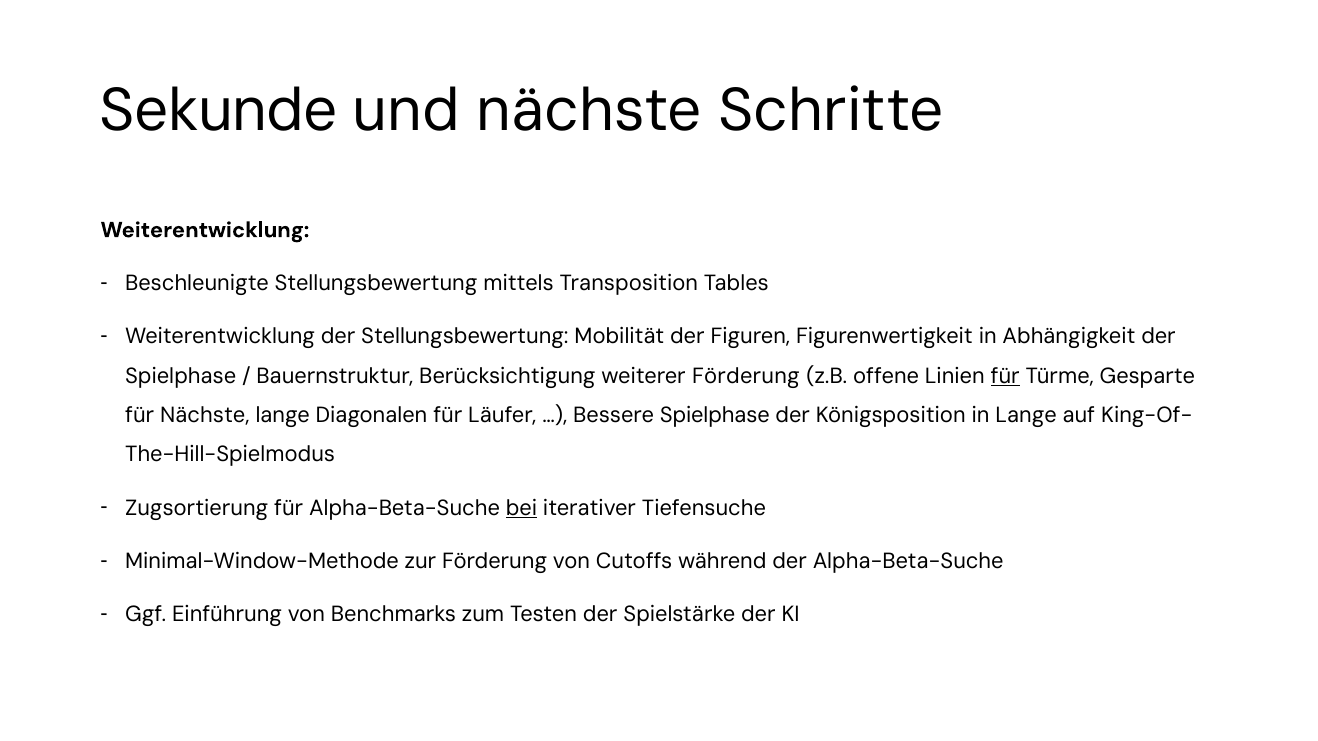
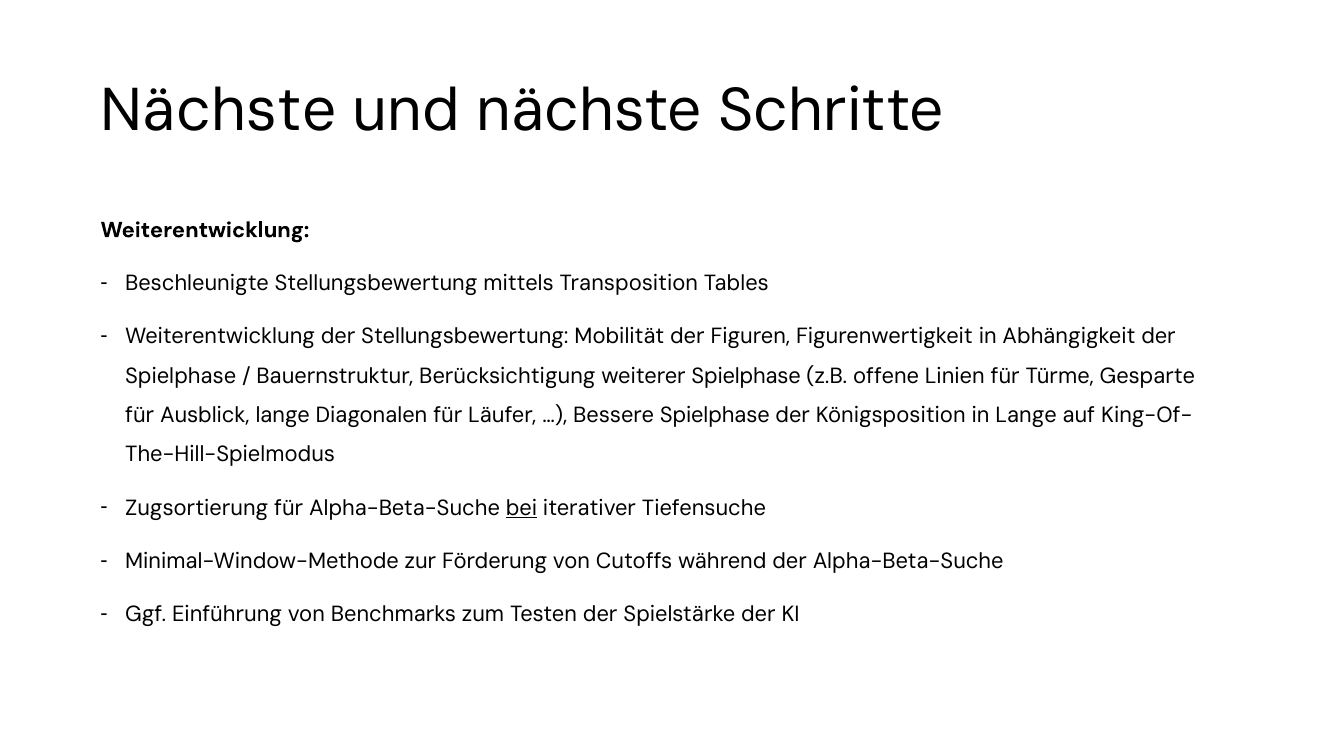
Sekunde at (219, 111): Sekunde -> Nächste
weiterer Förderung: Förderung -> Spielphase
für at (1005, 376) underline: present -> none
für Nächste: Nächste -> Ausblick
